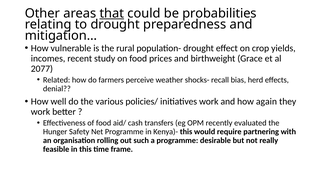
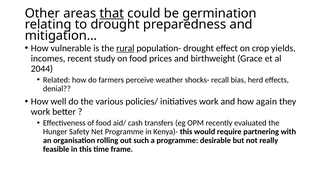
probabilities: probabilities -> germination
rural underline: none -> present
2077: 2077 -> 2044
